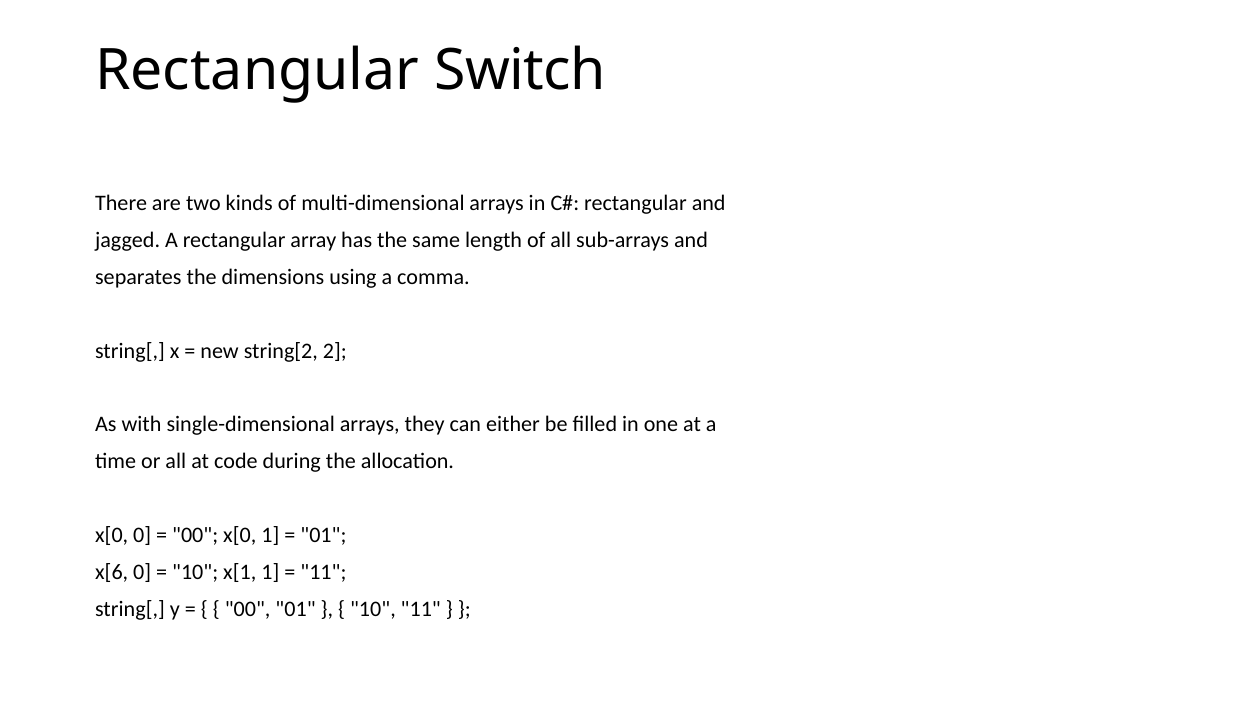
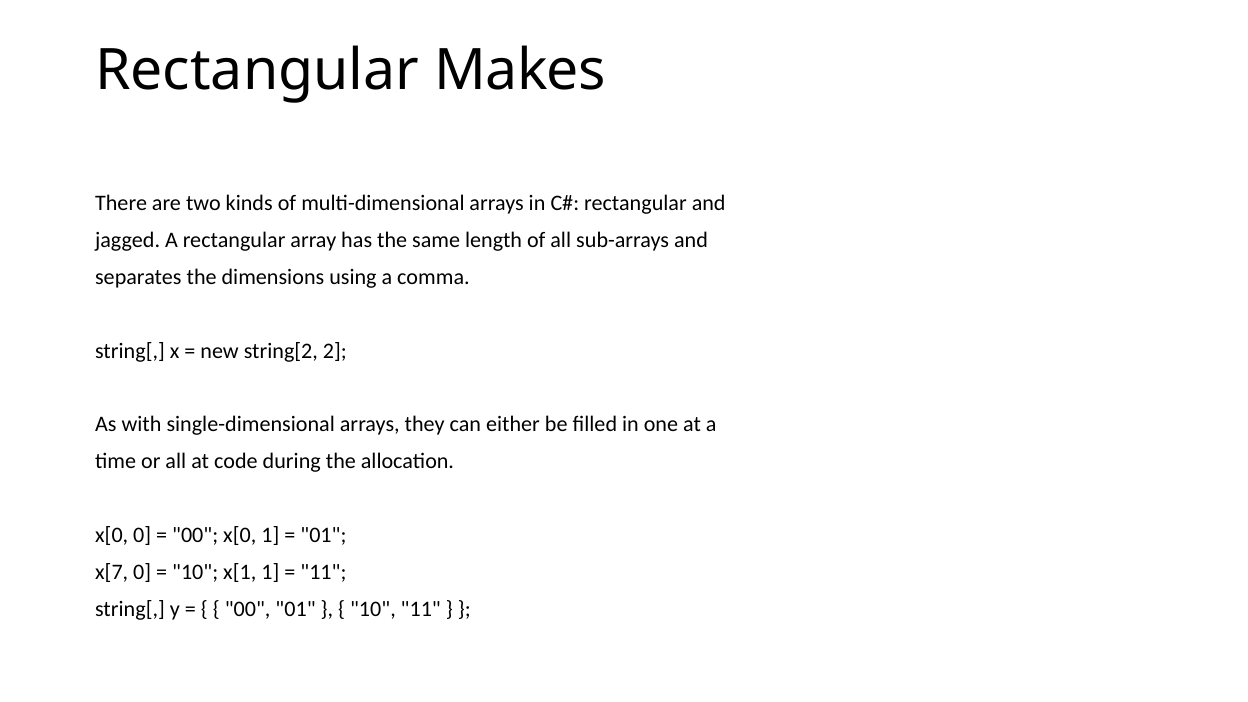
Switch: Switch -> Makes
x[6: x[6 -> x[7
